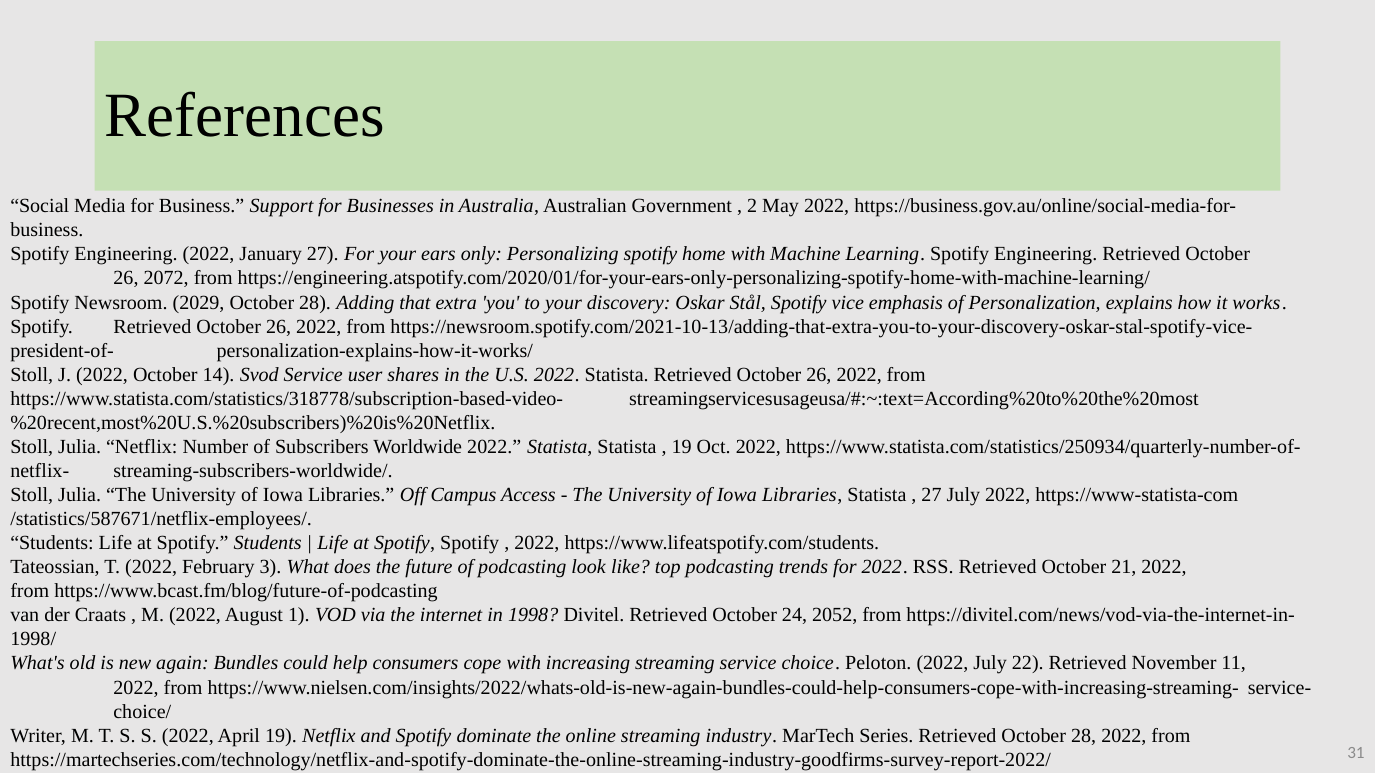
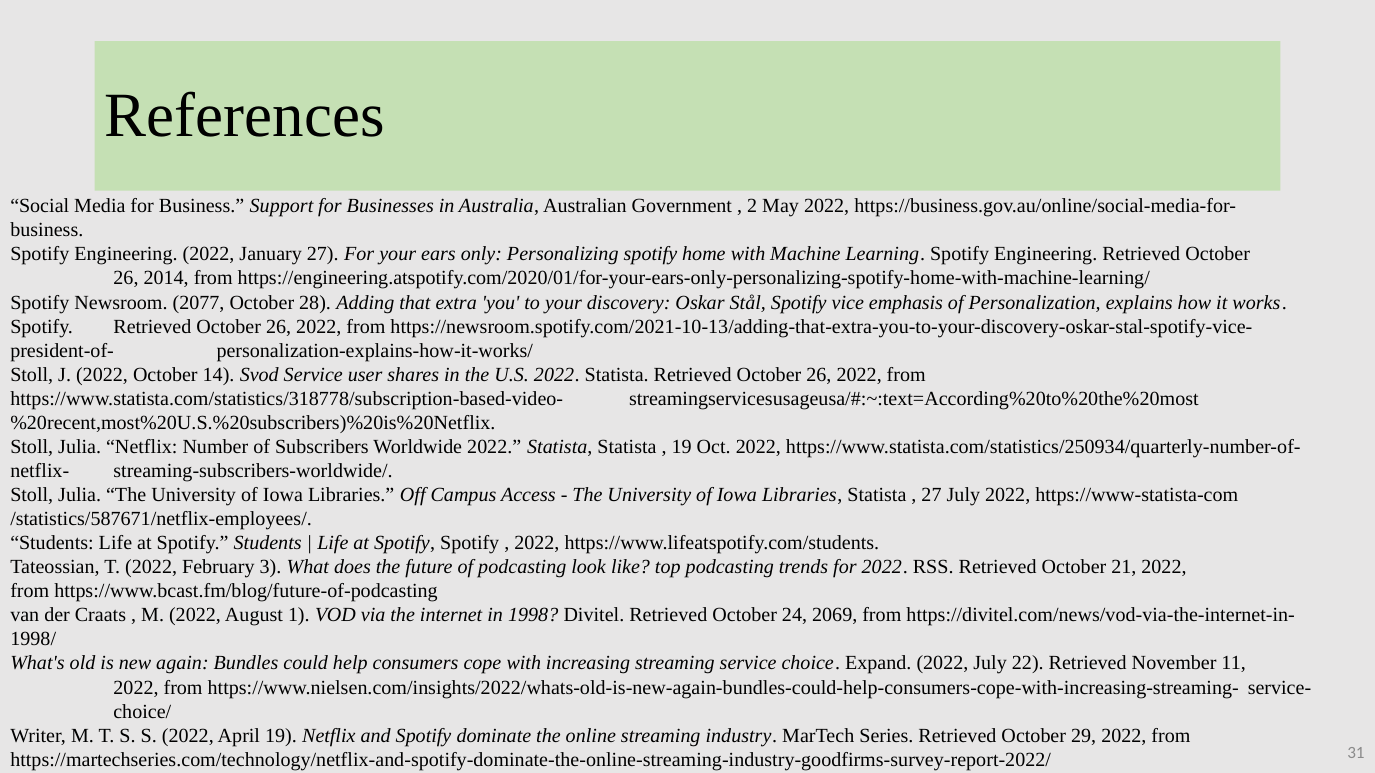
2072: 2072 -> 2014
2029: 2029 -> 2077
2052: 2052 -> 2069
Peloton: Peloton -> Expand
Retrieved October 28: 28 -> 29
